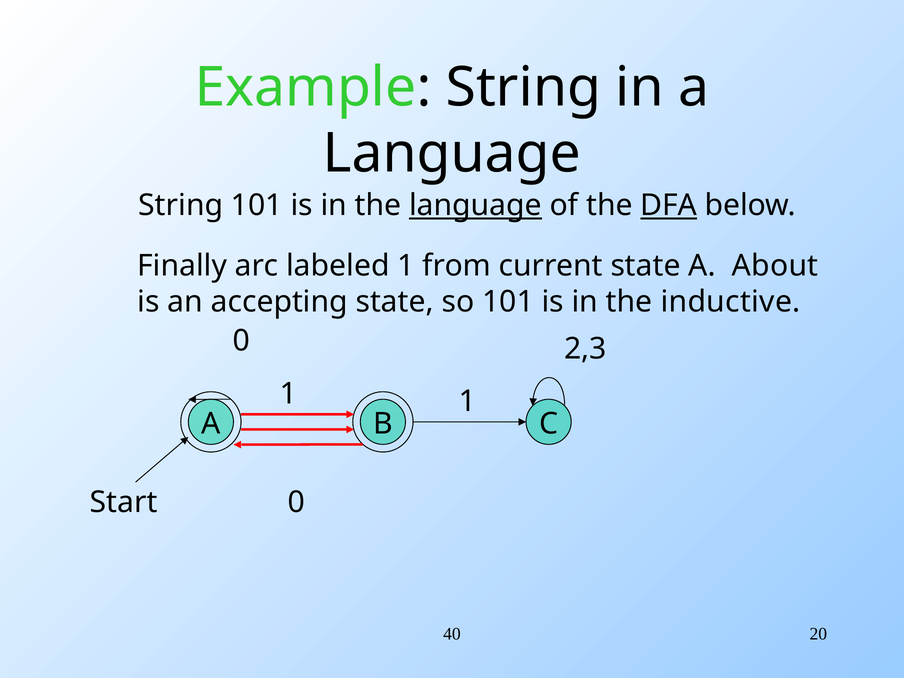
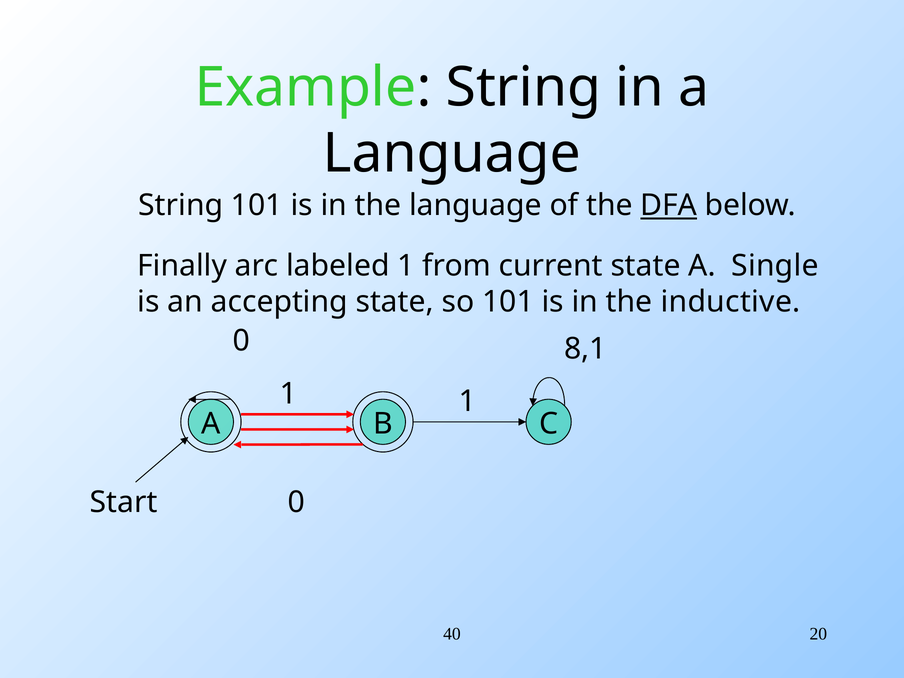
language at (475, 205) underline: present -> none
About: About -> Single
2,3: 2,3 -> 8,1
